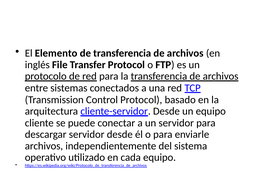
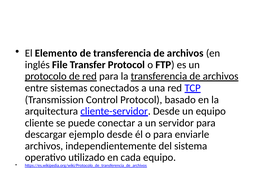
descargar servidor: servidor -> ejemplo
